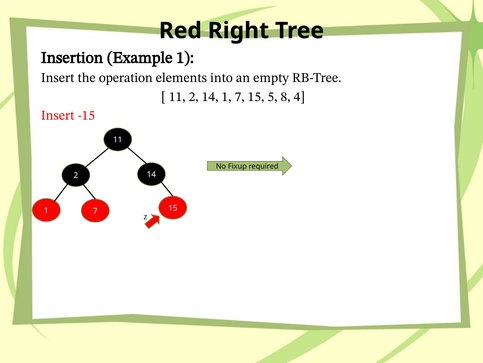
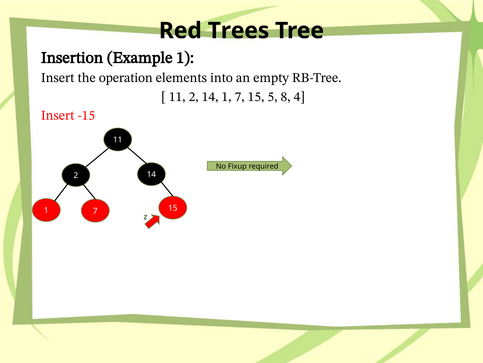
Right: Right -> Trees
